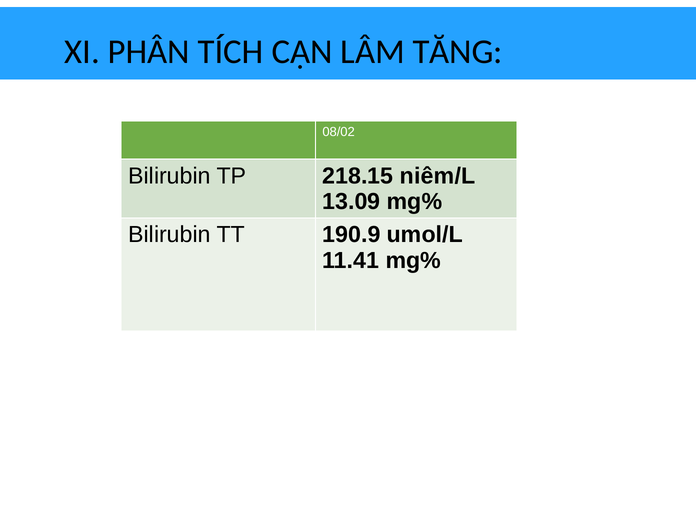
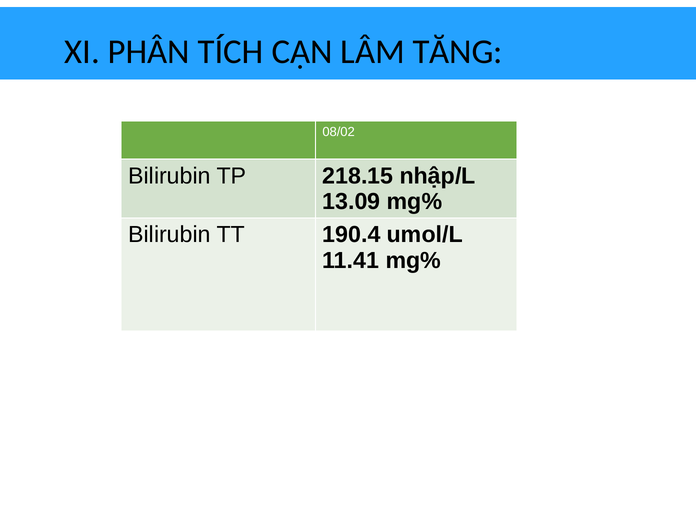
niêm/L: niêm/L -> nhập/L
190.9: 190.9 -> 190.4
